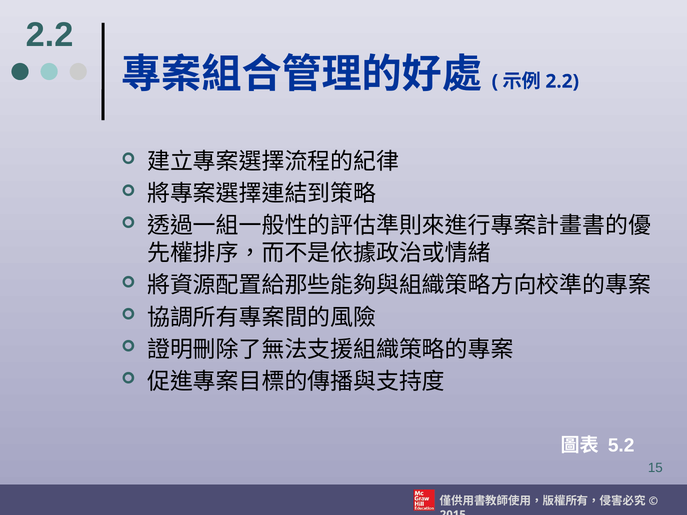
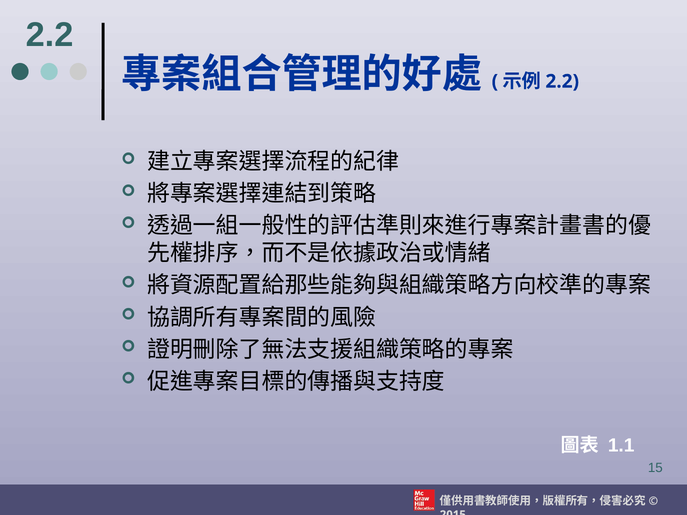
5.2: 5.2 -> 1.1
